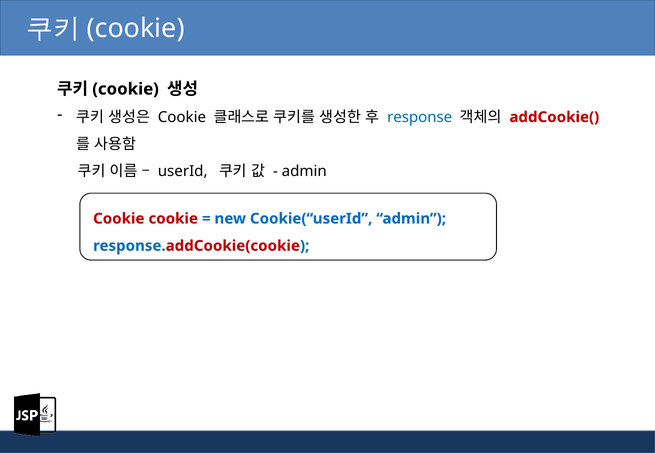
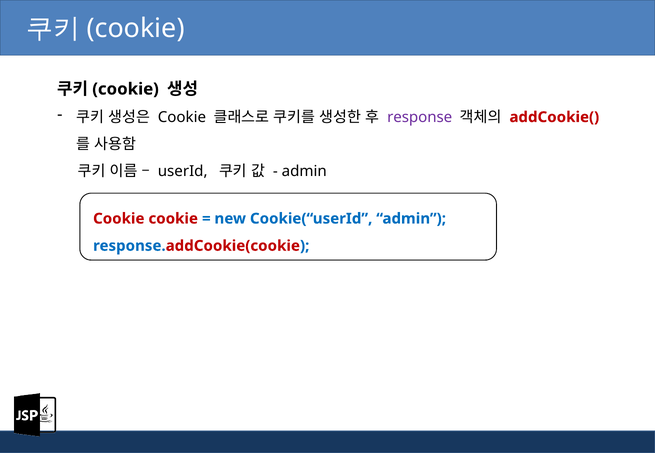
response colour: blue -> purple
